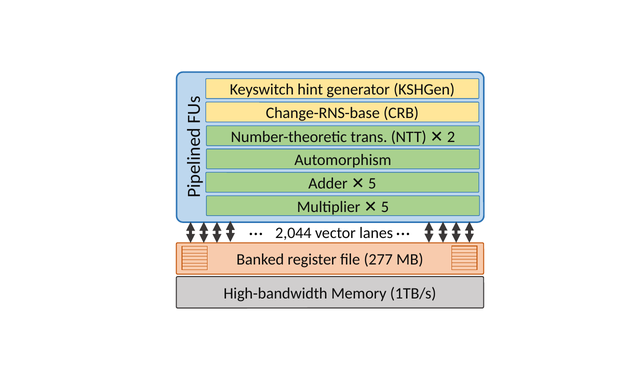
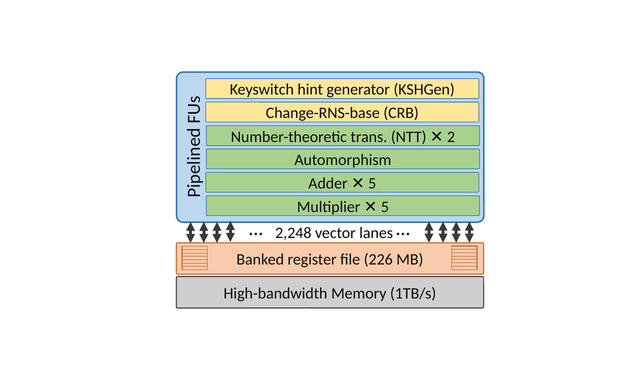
2,044: 2,044 -> 2,248
277: 277 -> 226
